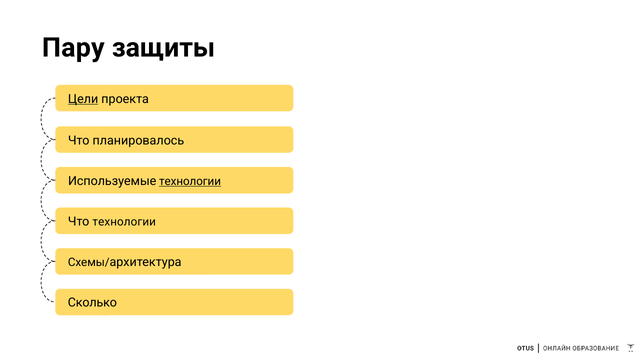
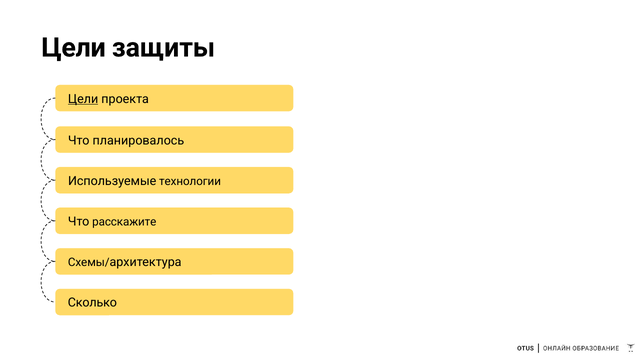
Пару at (73, 48): Пару -> Цели
технологии at (190, 181) underline: present -> none
Что технологии: технологии -> расскажите
